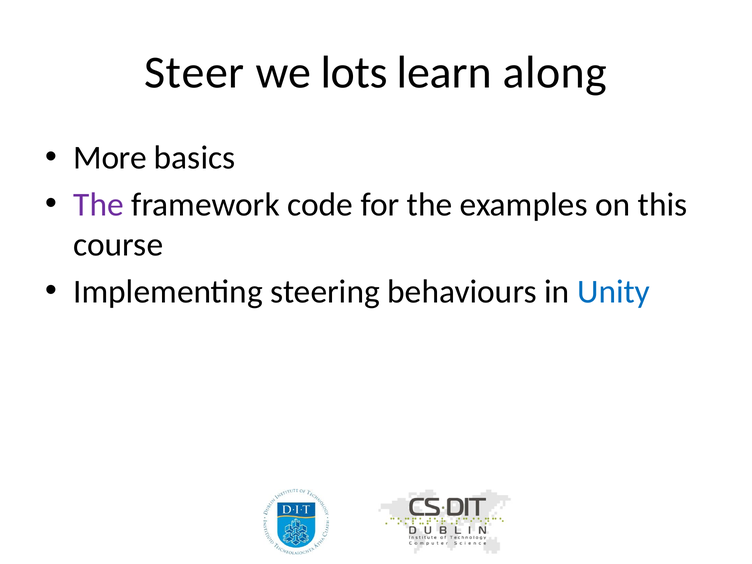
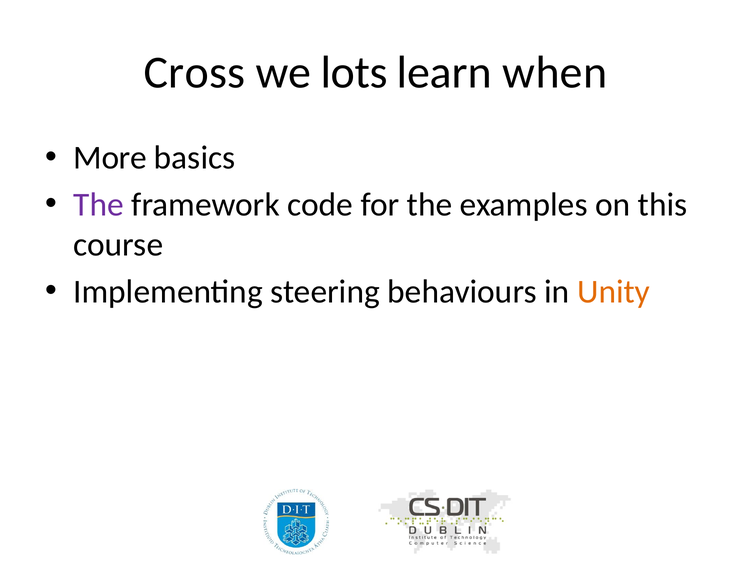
Steer: Steer -> Cross
along: along -> when
Unity colour: blue -> orange
